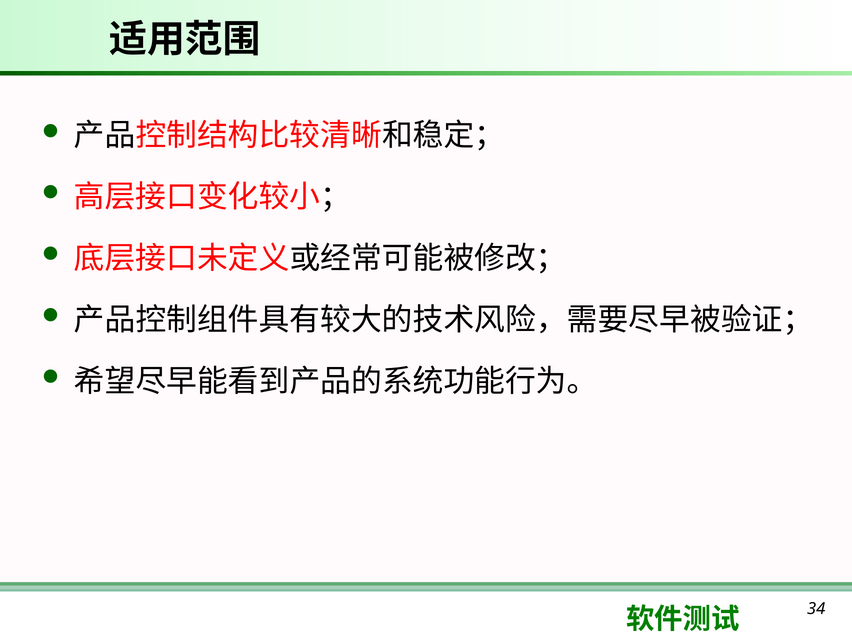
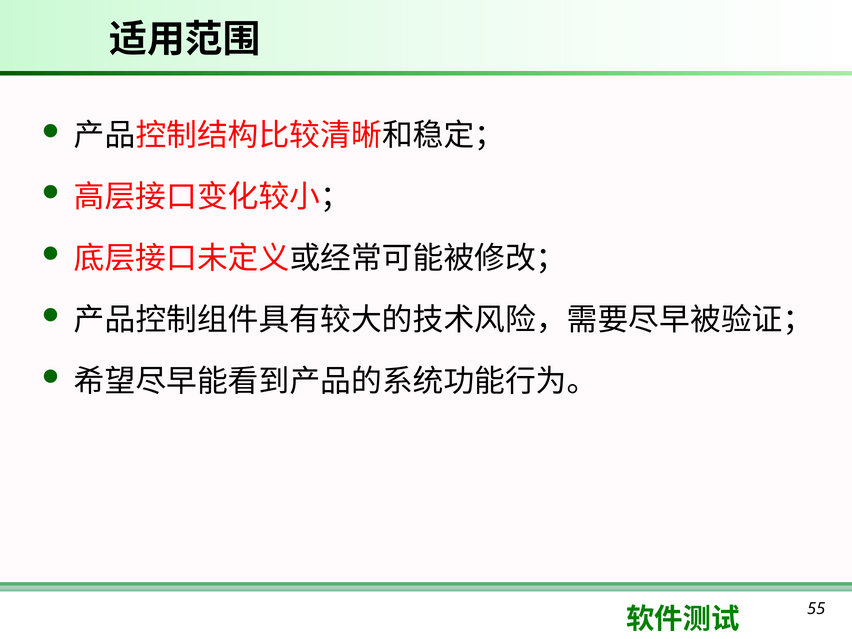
34: 34 -> 55
